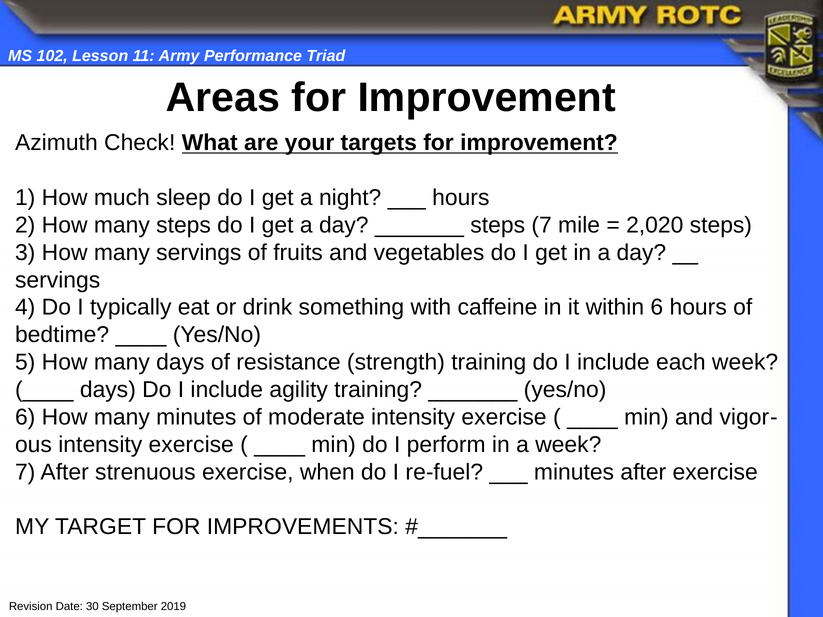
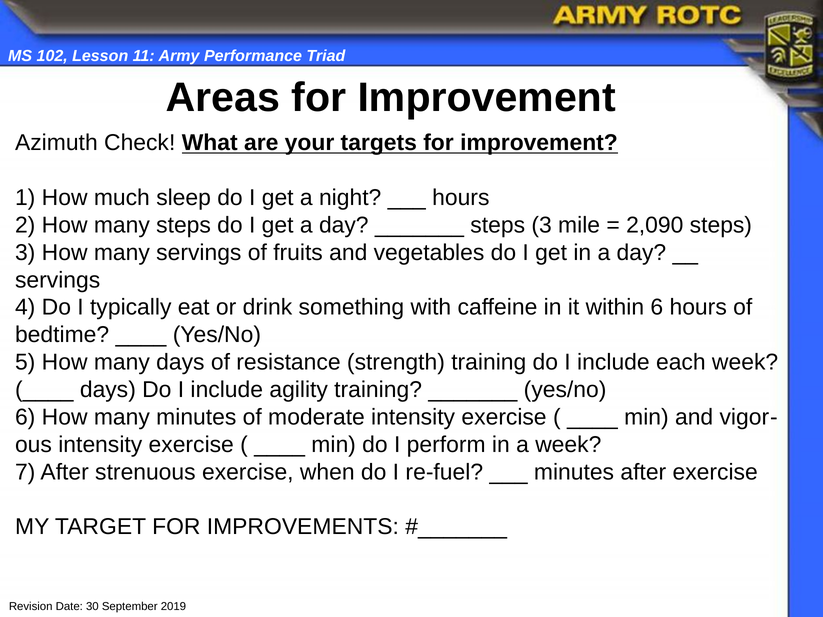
7 at (542, 225): 7 -> 3
2,020: 2,020 -> 2,090
